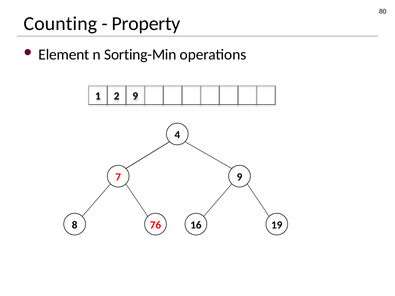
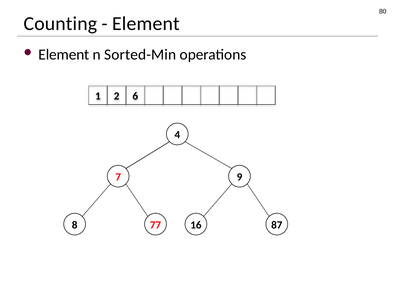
Property at (146, 24): Property -> Element
Sorting-Min: Sorting-Min -> Sorted-Min
2 9: 9 -> 6
76: 76 -> 77
19: 19 -> 87
